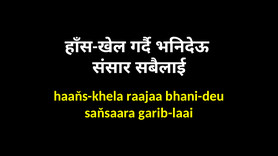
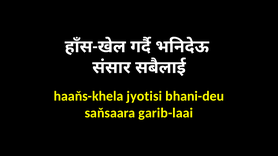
raajaa: raajaa -> jyotisi
